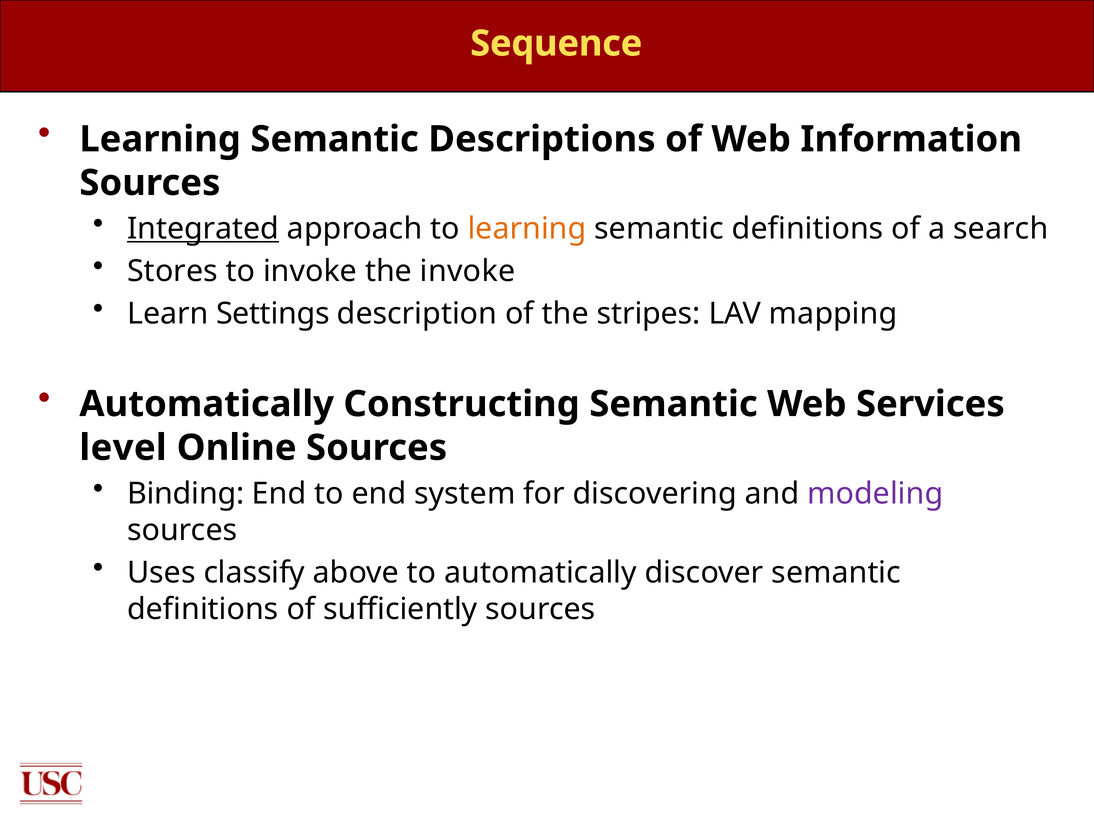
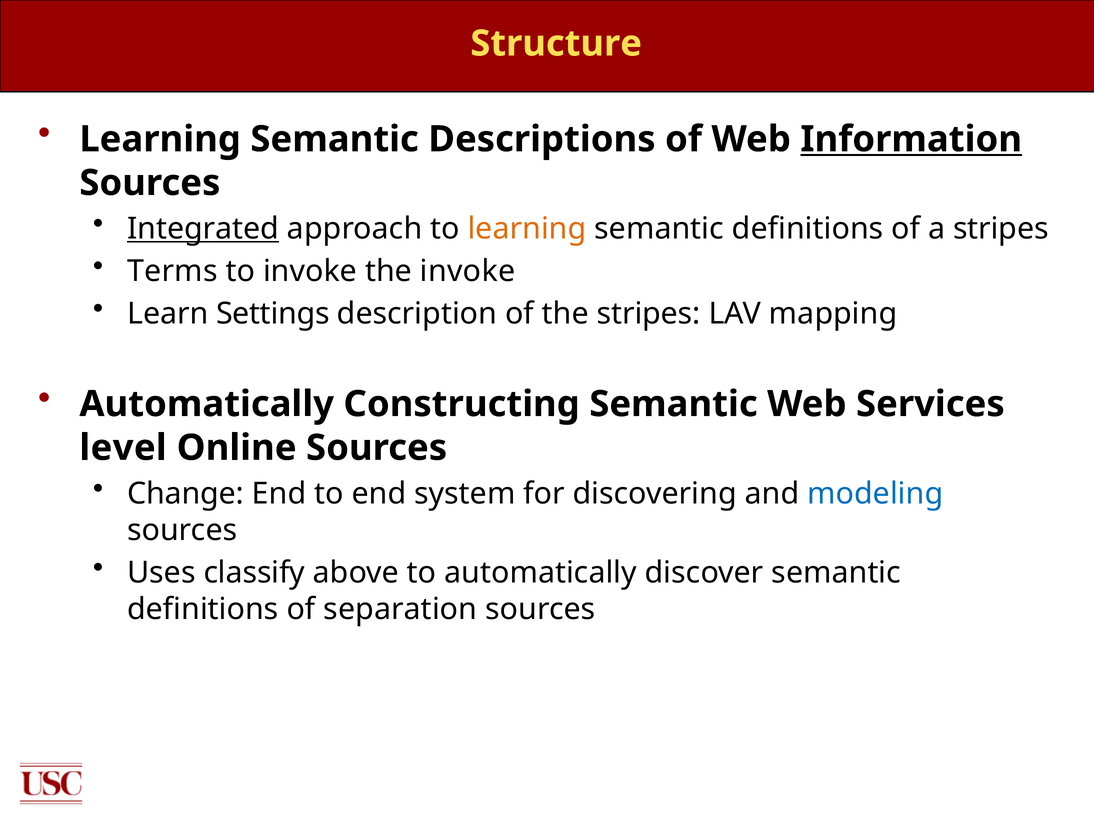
Sequence: Sequence -> Structure
Information underline: none -> present
a search: search -> stripes
Stores: Stores -> Terms
Binding: Binding -> Change
modeling colour: purple -> blue
sufficiently: sufficiently -> separation
